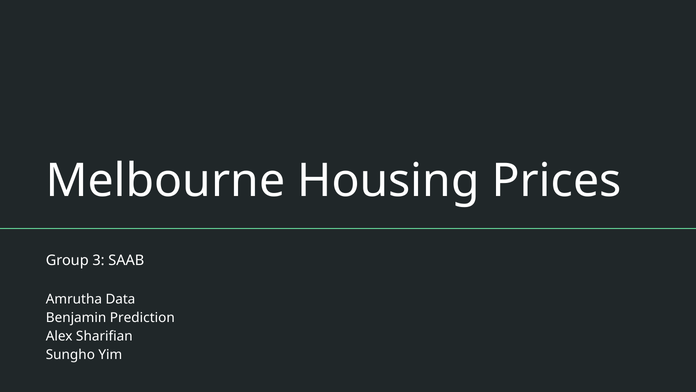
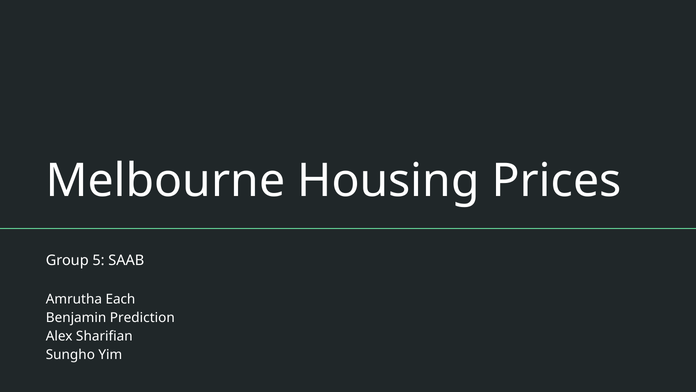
3: 3 -> 5
Data: Data -> Each
